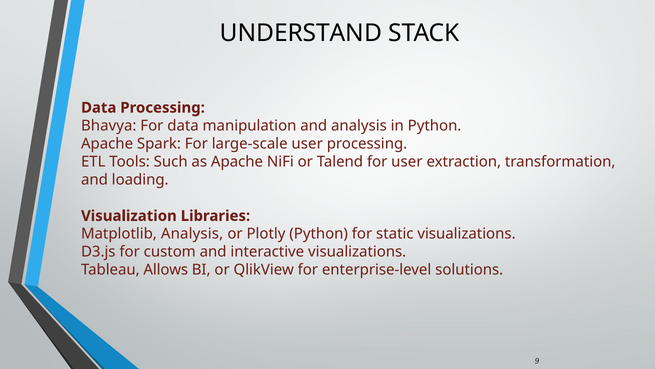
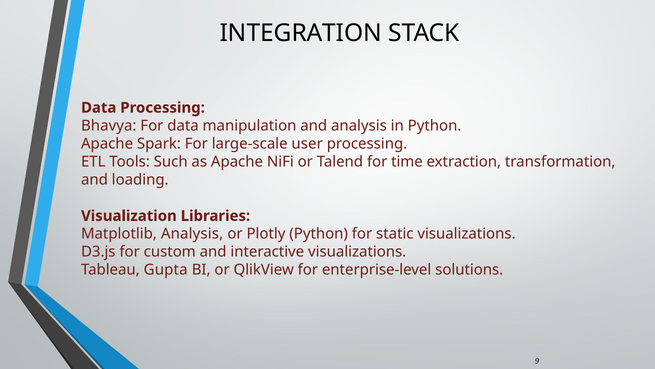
UNDERSTAND: UNDERSTAND -> INTEGRATION
for user: user -> time
Allows: Allows -> Gupta
